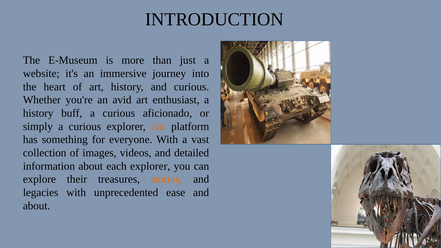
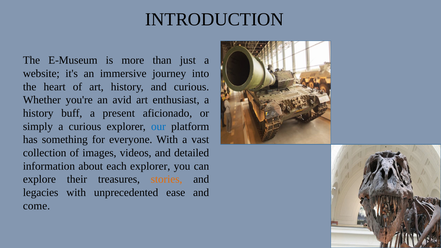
buff a curious: curious -> present
our colour: orange -> blue
about at (37, 206): about -> come
